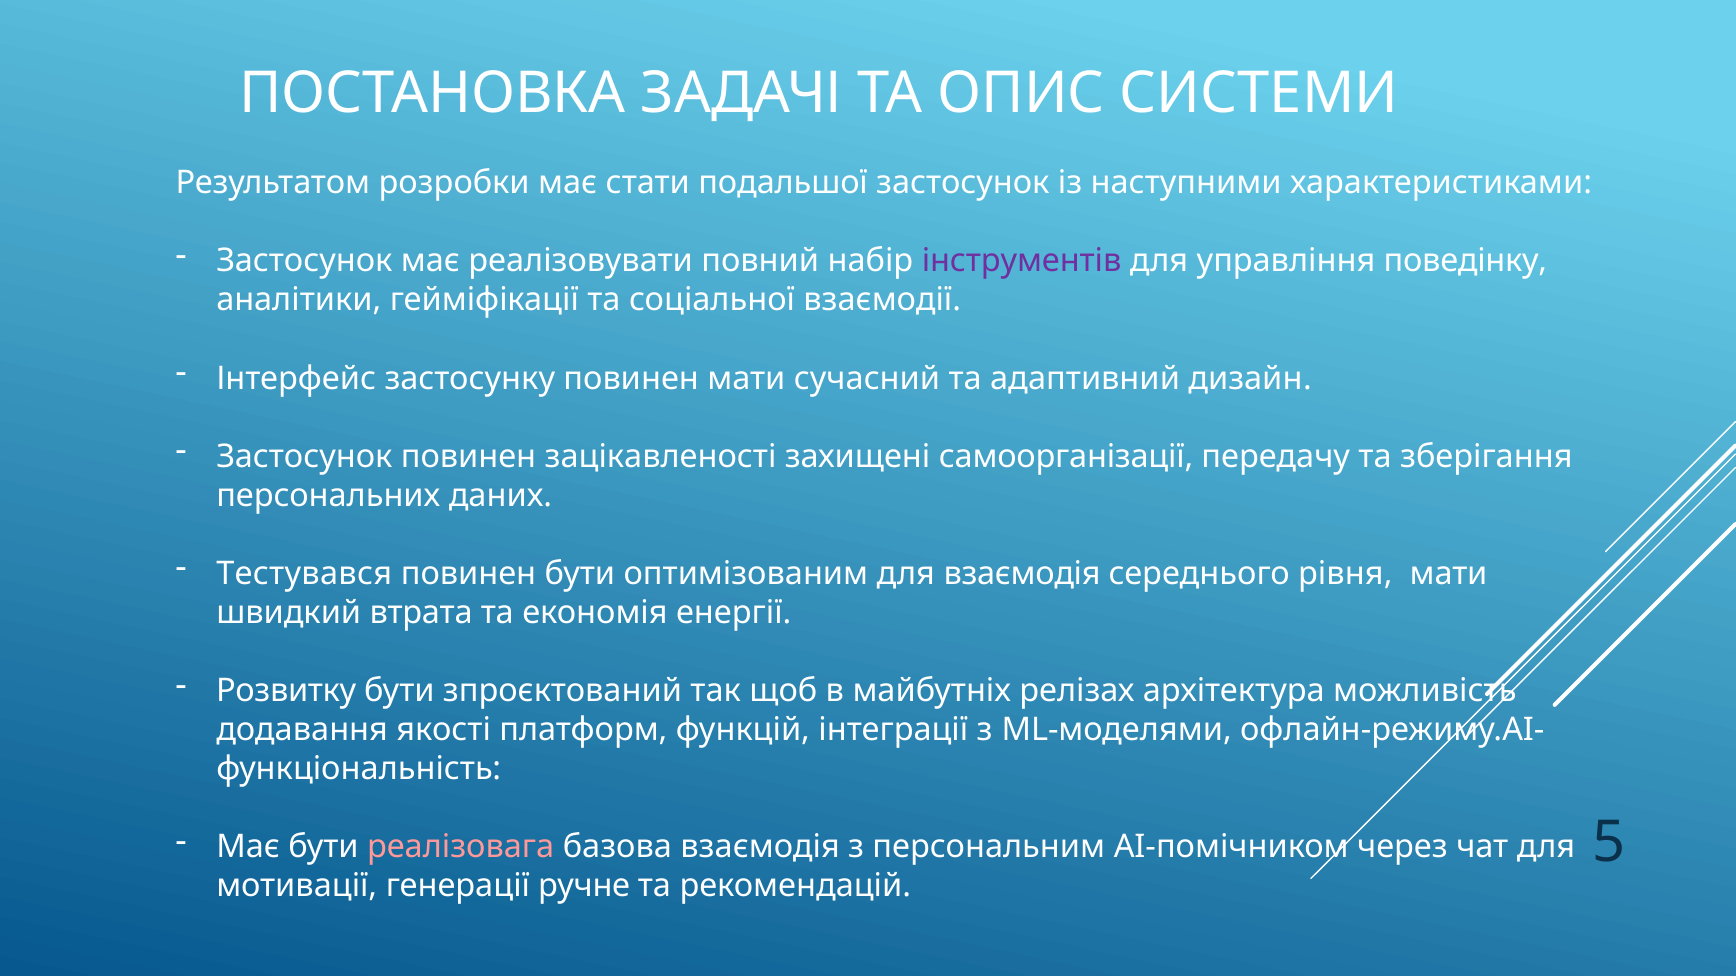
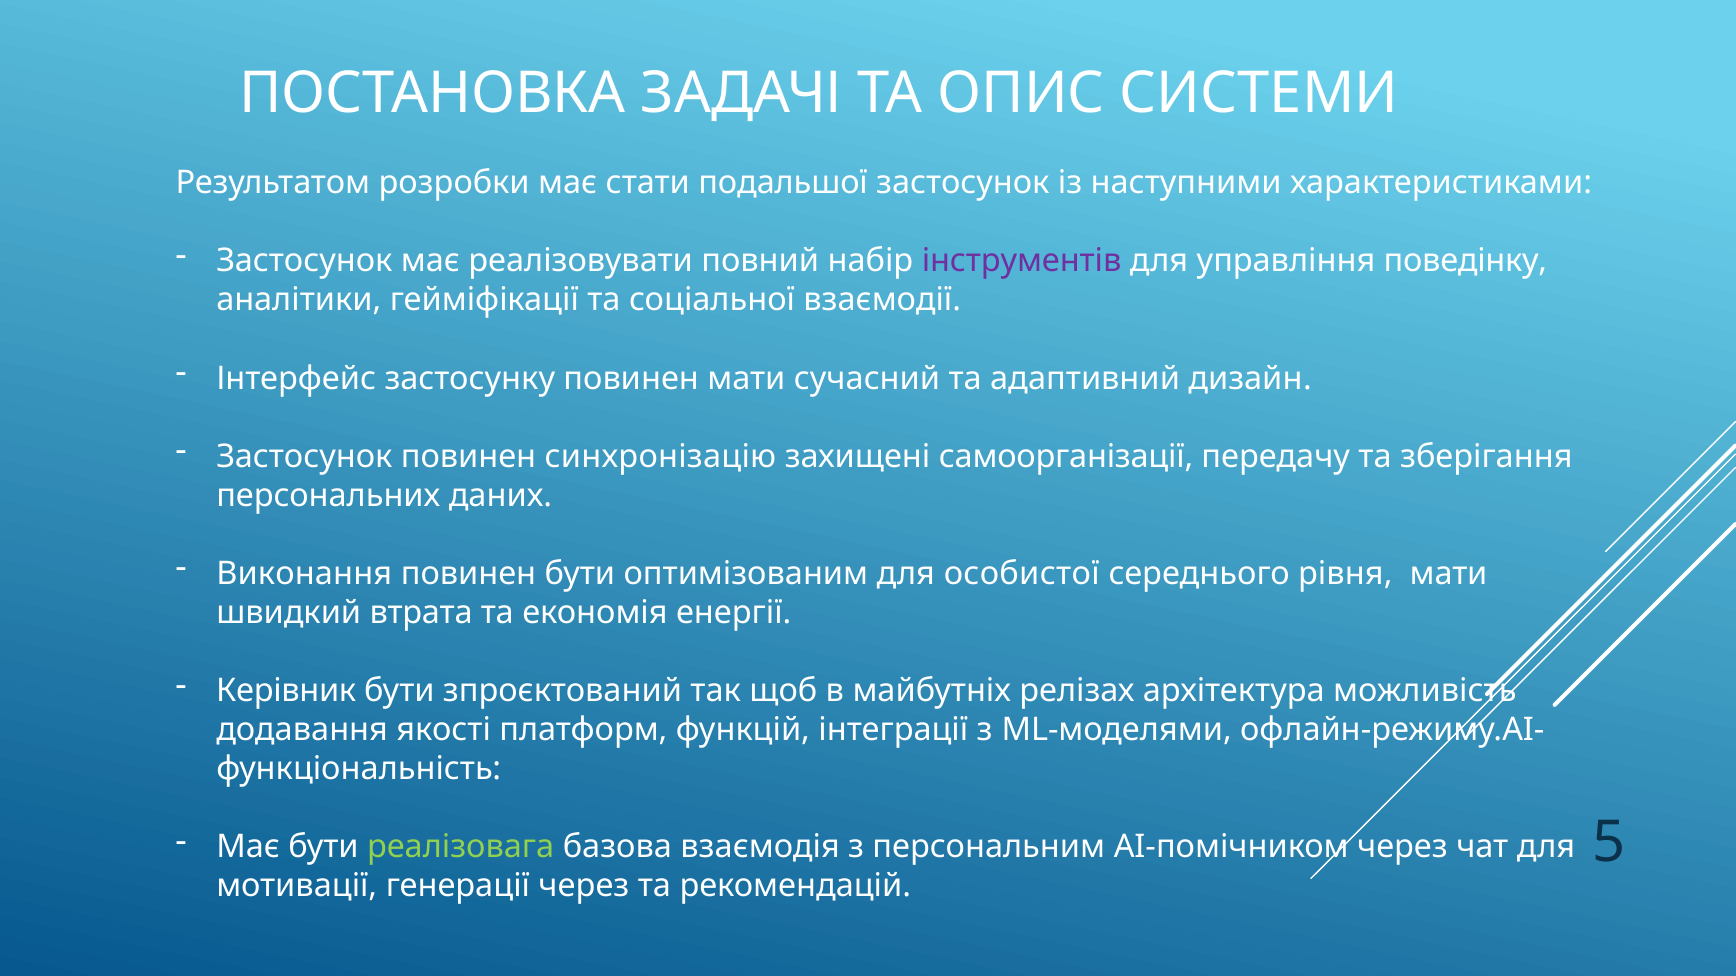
зацікавленості: зацікавленості -> синхронізацію
Тестувався: Тестувався -> Виконання
для взаємодія: взаємодія -> особистої
Розвитку: Розвитку -> Керівник
реалізовага colour: pink -> light green
генерації ручне: ручне -> через
